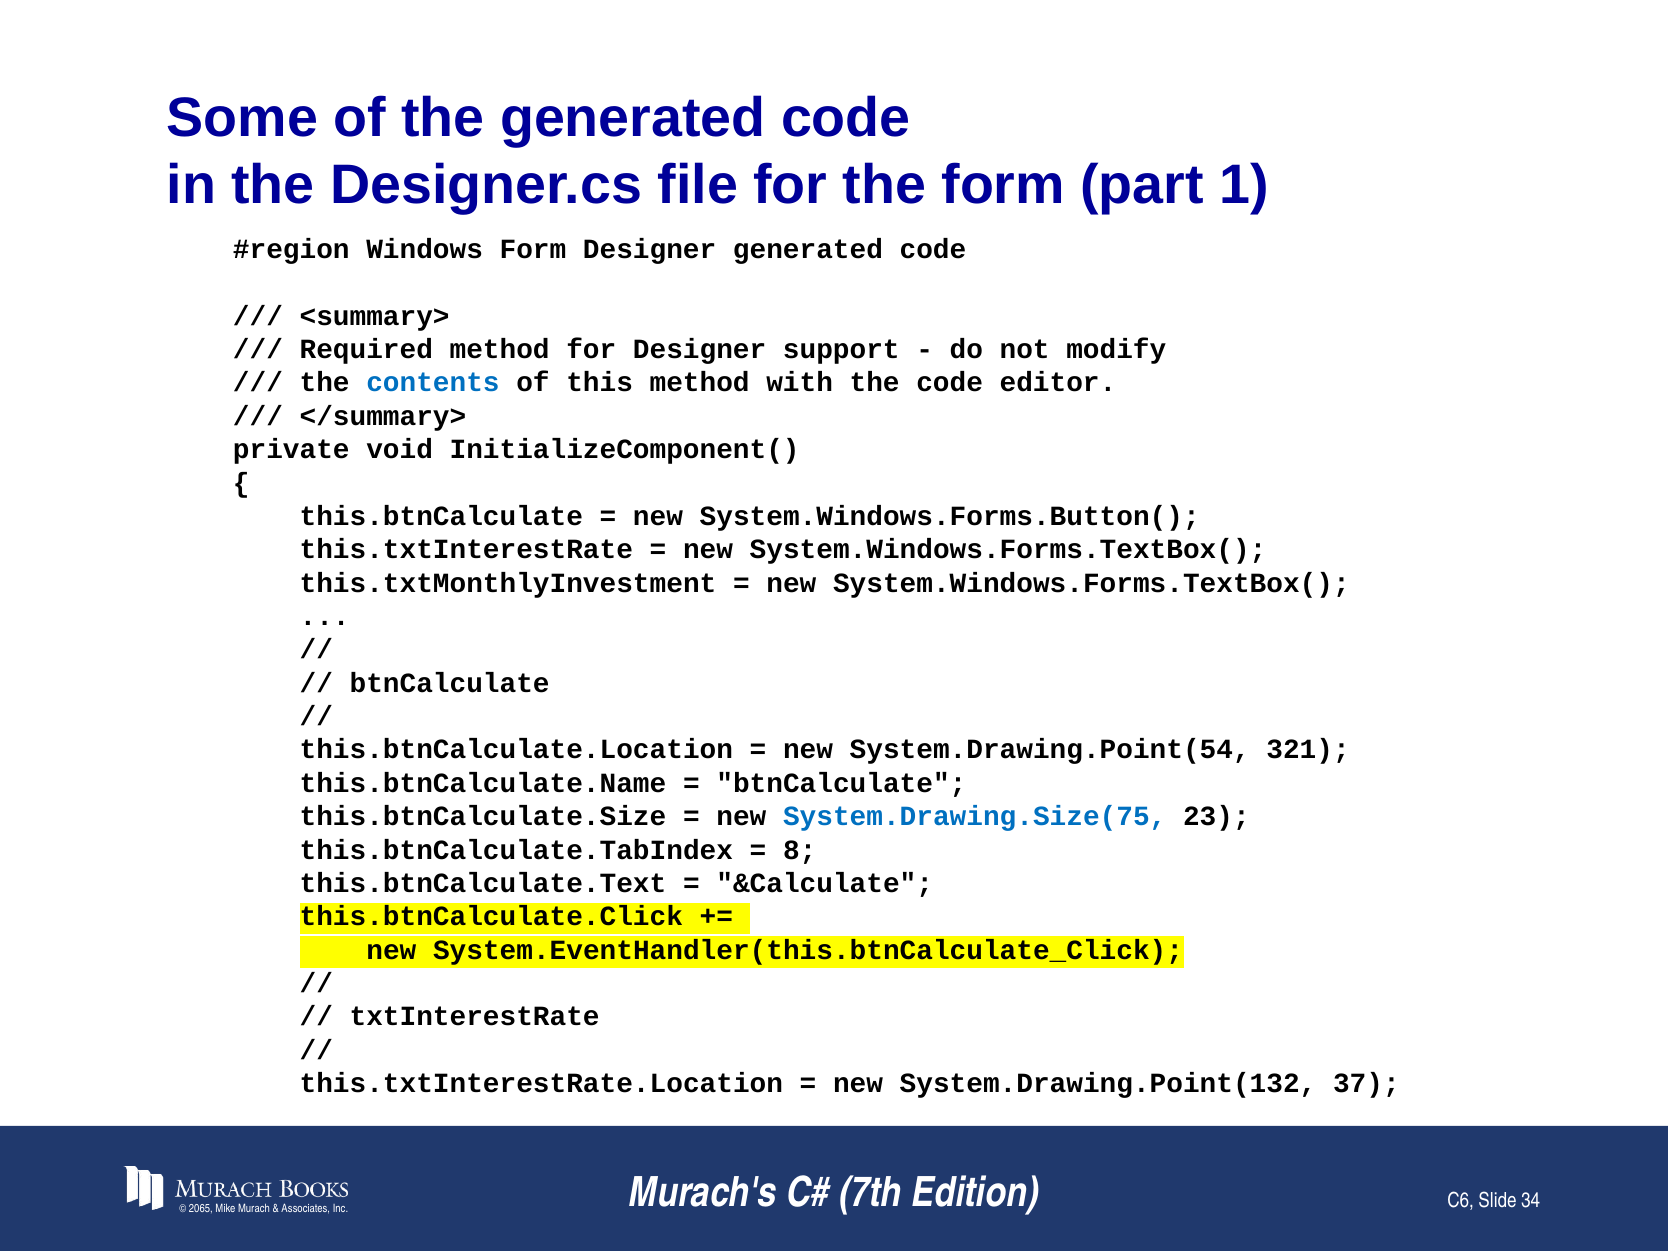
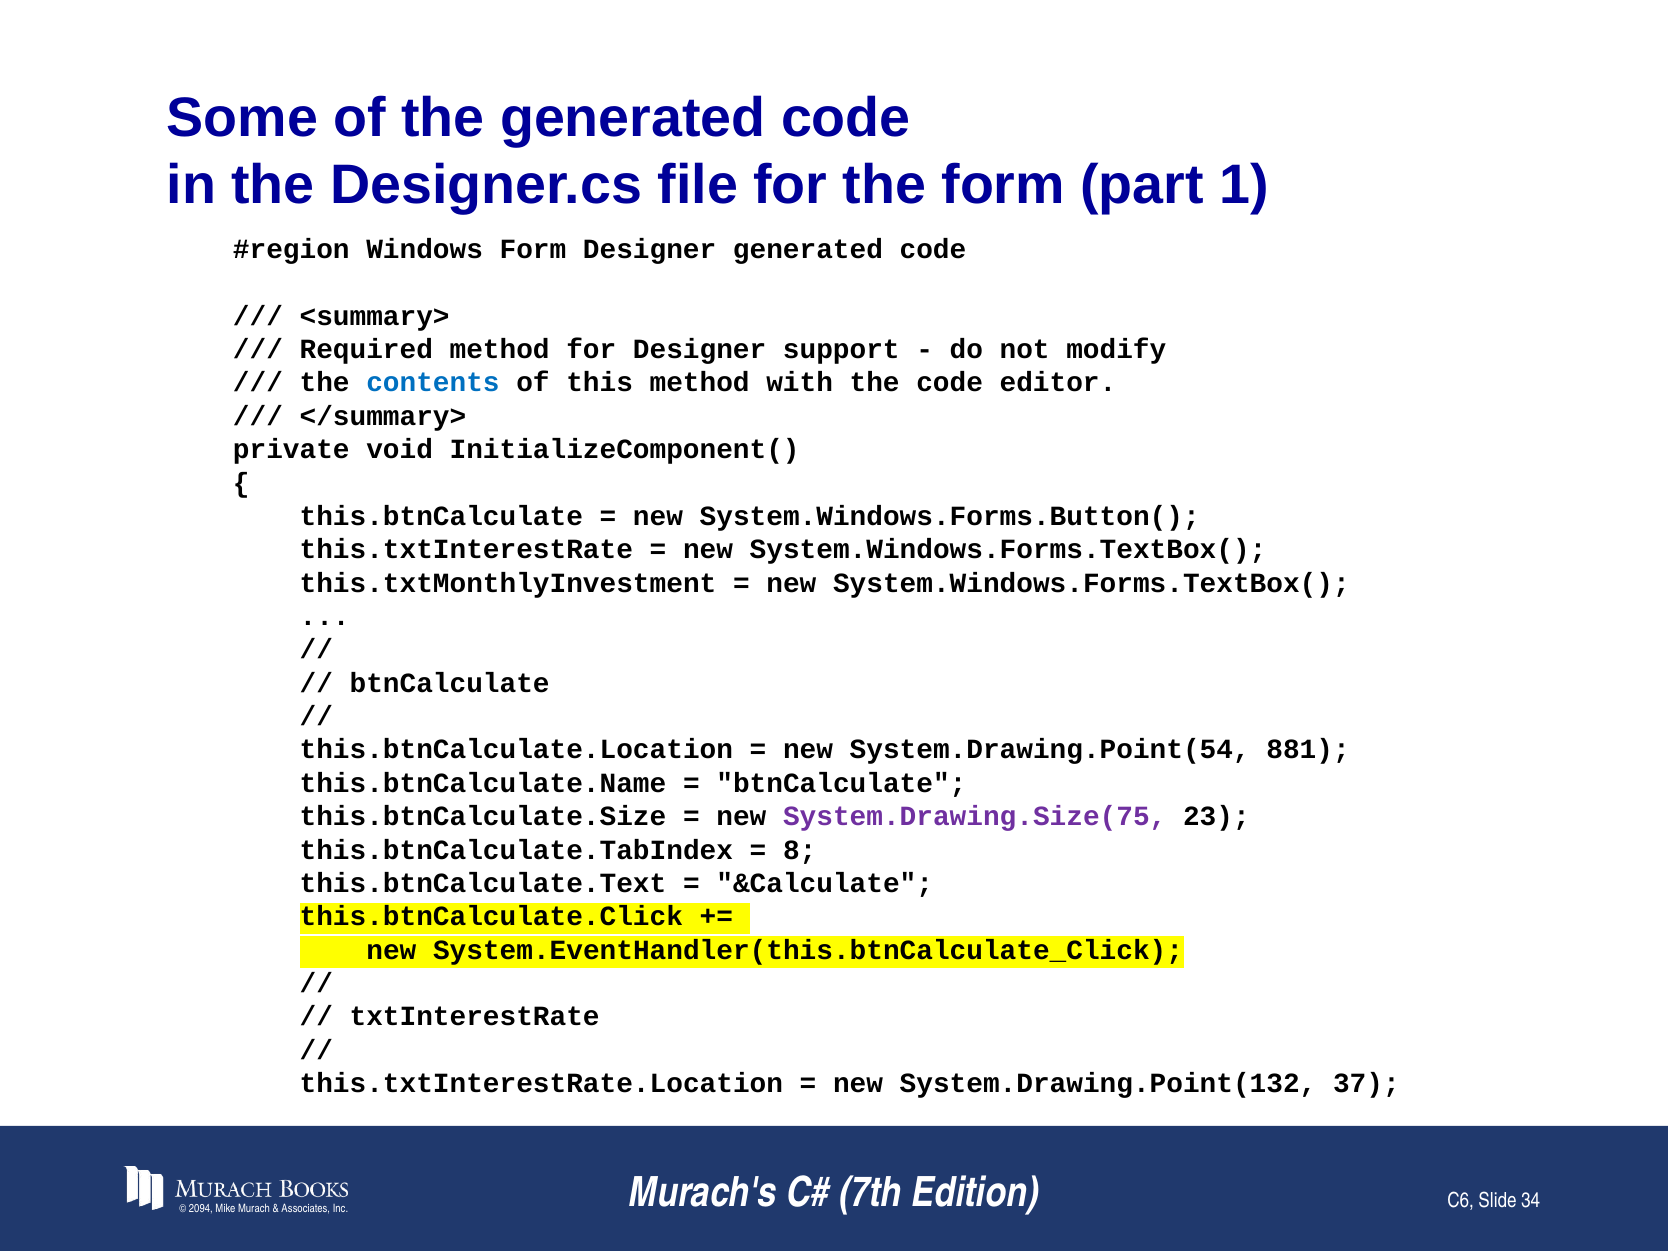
321: 321 -> 881
System.Drawing.Size(75 colour: blue -> purple
2065: 2065 -> 2094
